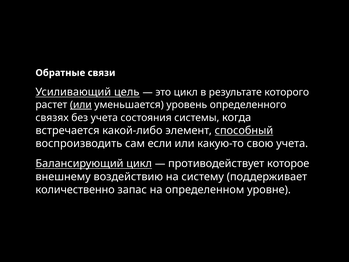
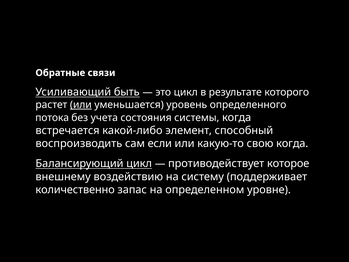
цель: цель -> быть
связях: связях -> потока
способный underline: present -> none
свою учета: учета -> когда
